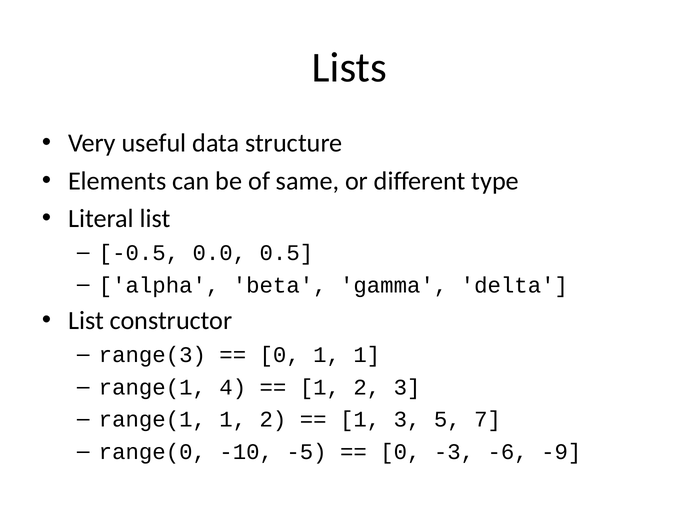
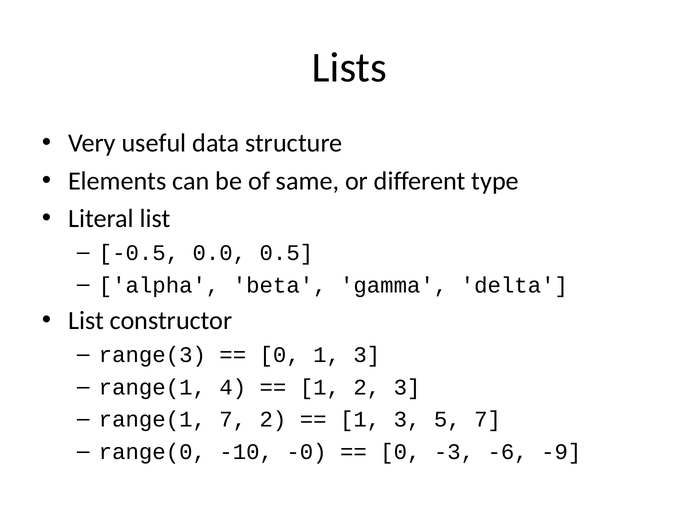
0 1 1: 1 -> 3
range(1 1: 1 -> 7
-5: -5 -> -0
